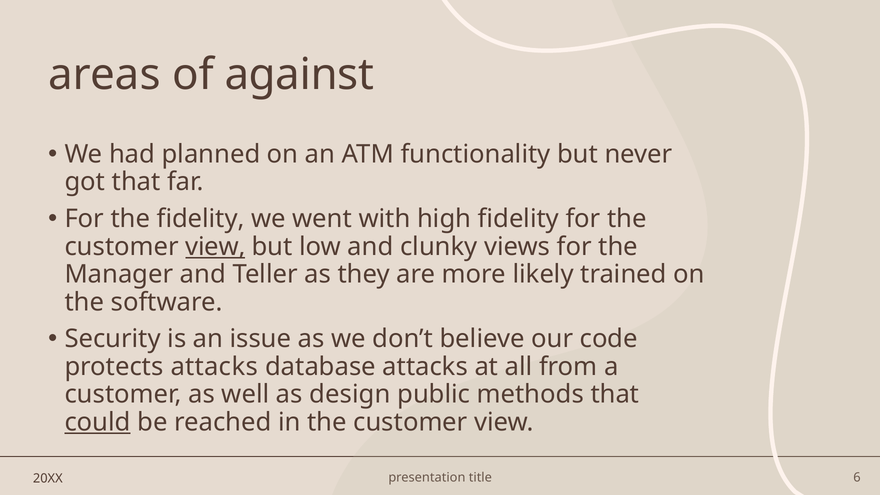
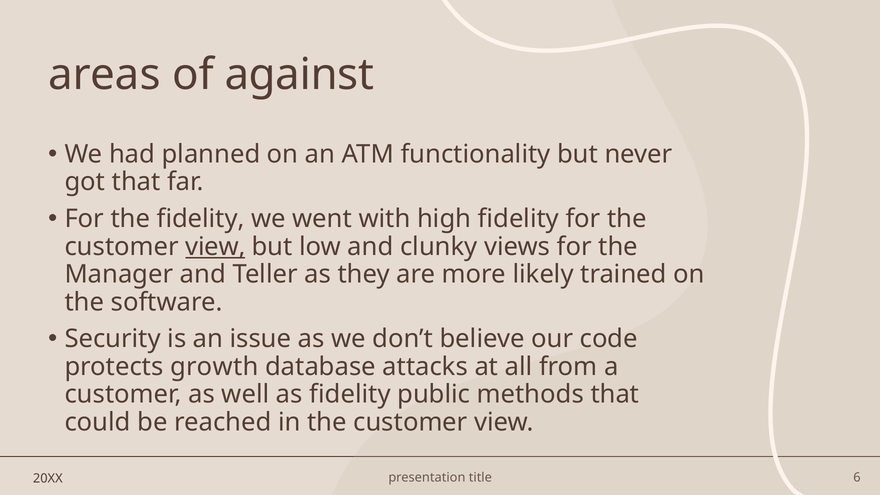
protects attacks: attacks -> growth
as design: design -> fidelity
could underline: present -> none
